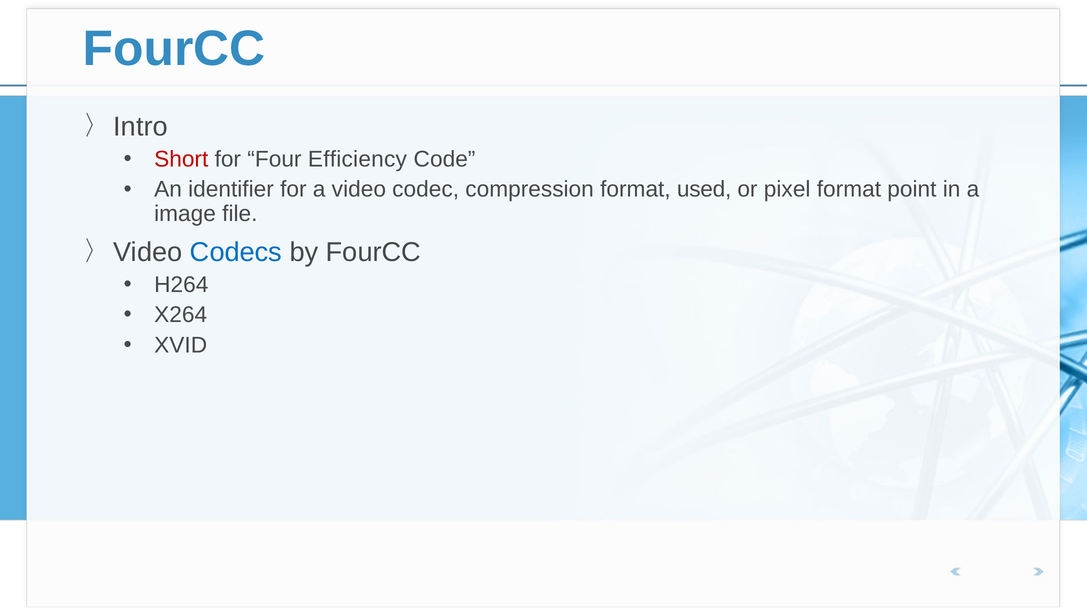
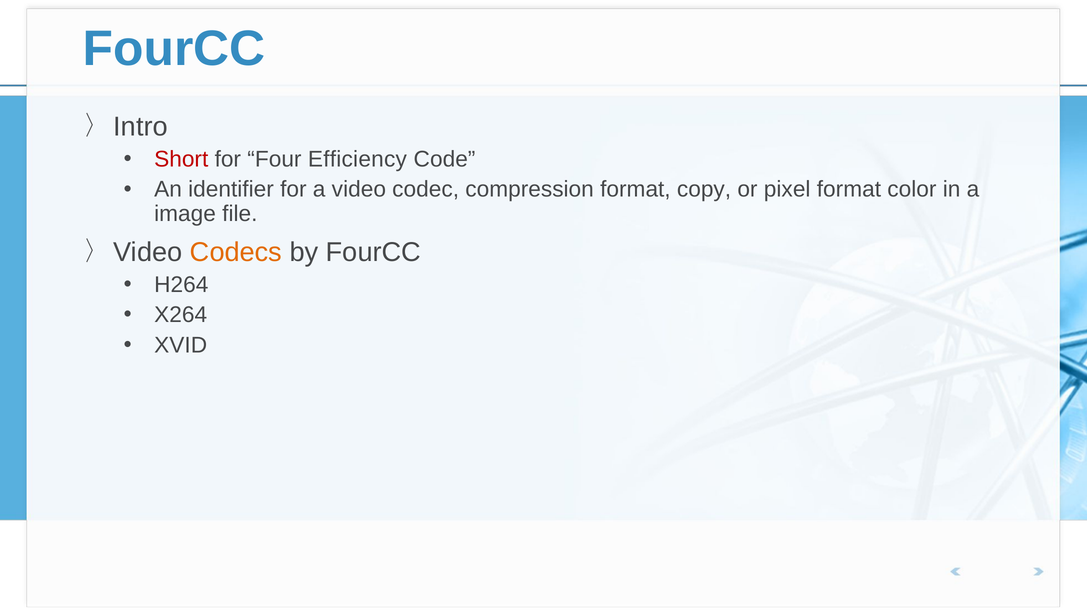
used: used -> copy
point: point -> color
Codecs colour: blue -> orange
